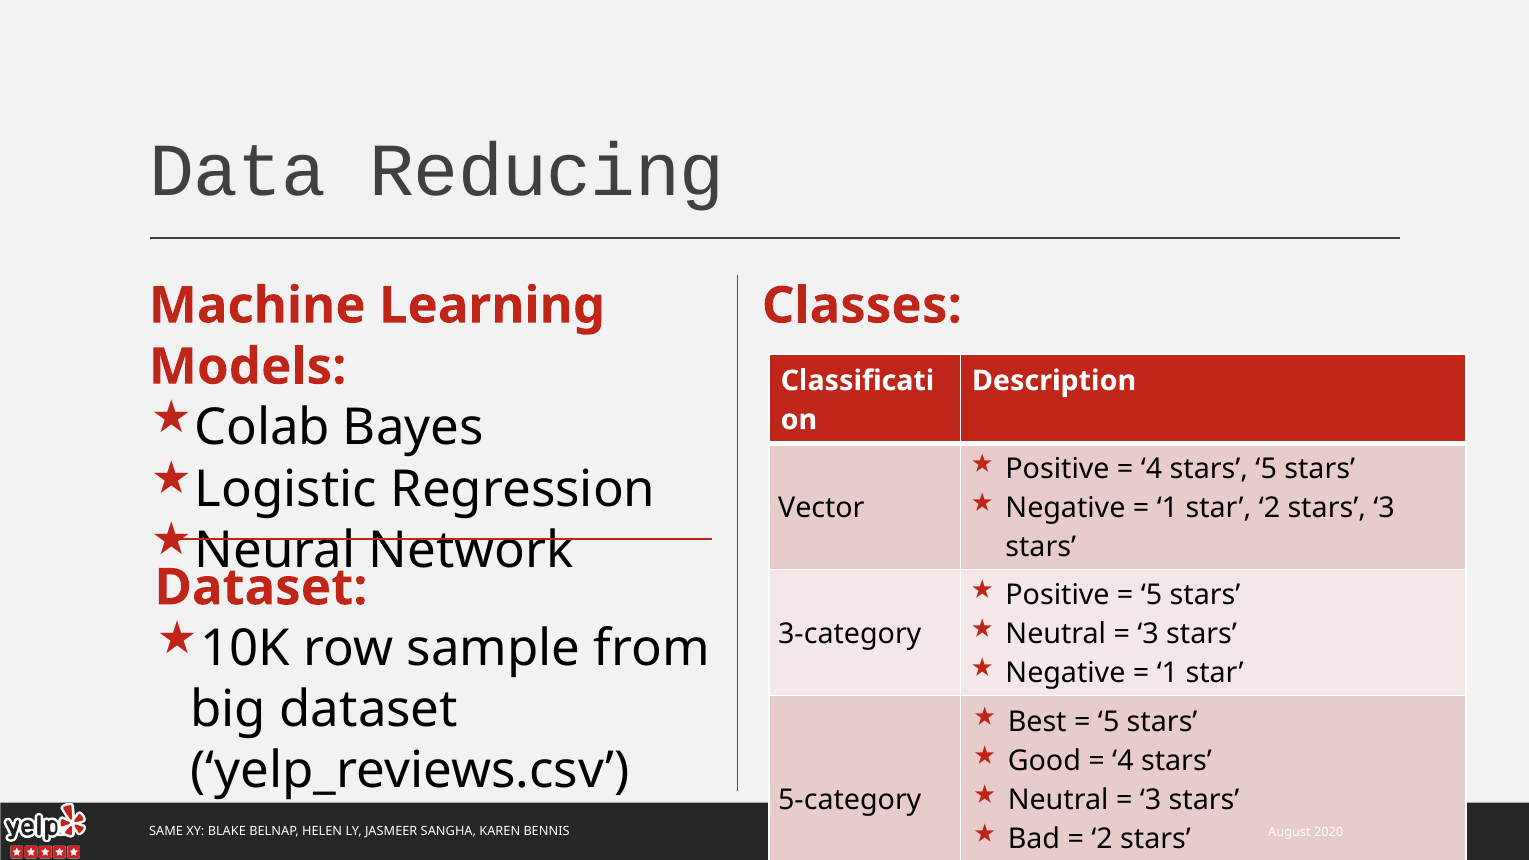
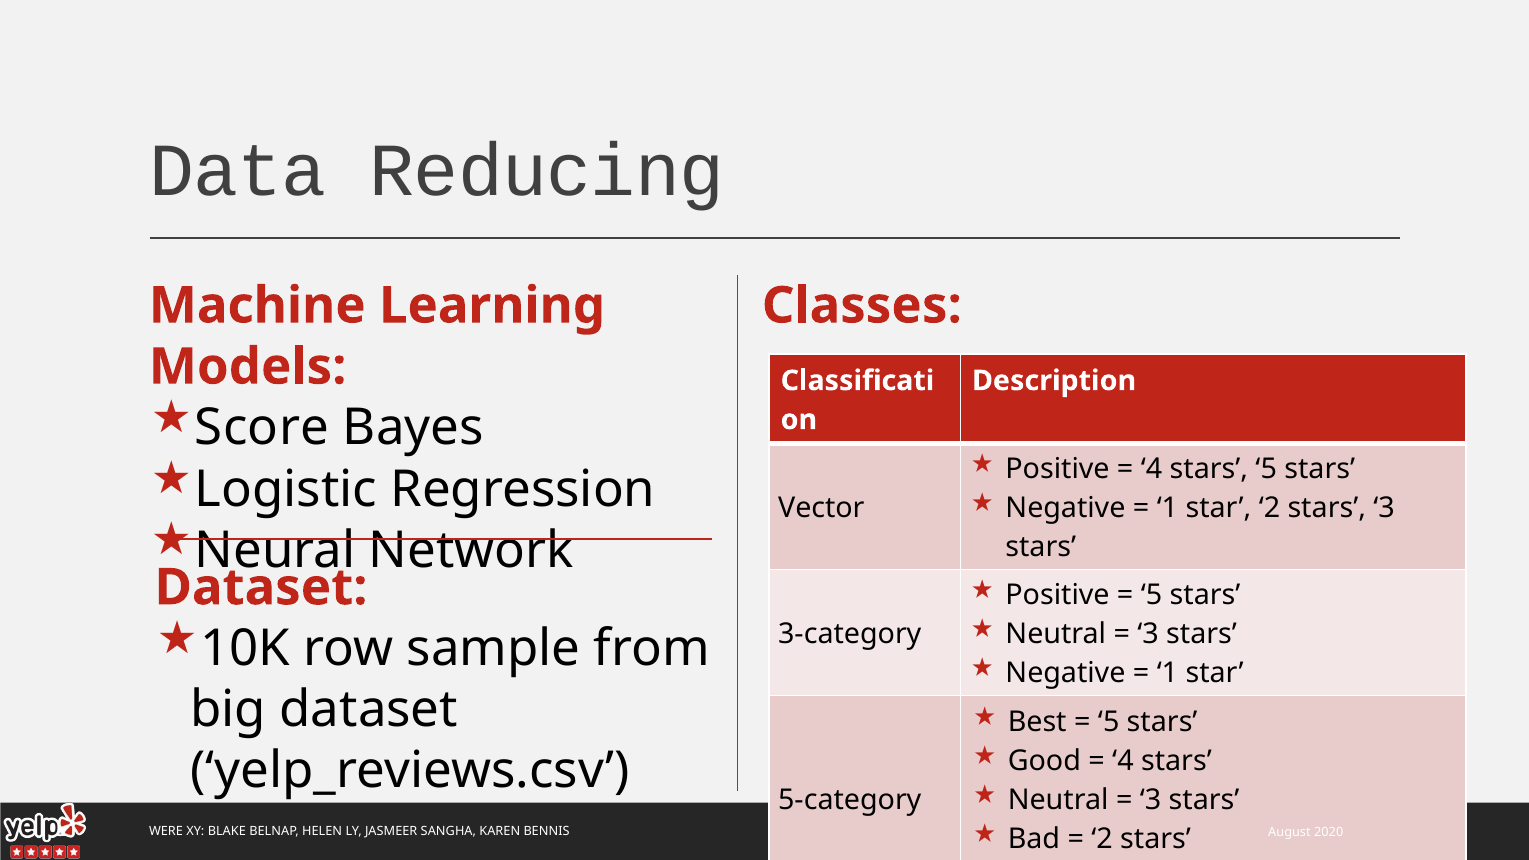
Colab: Colab -> Score
SAME: SAME -> WERE
